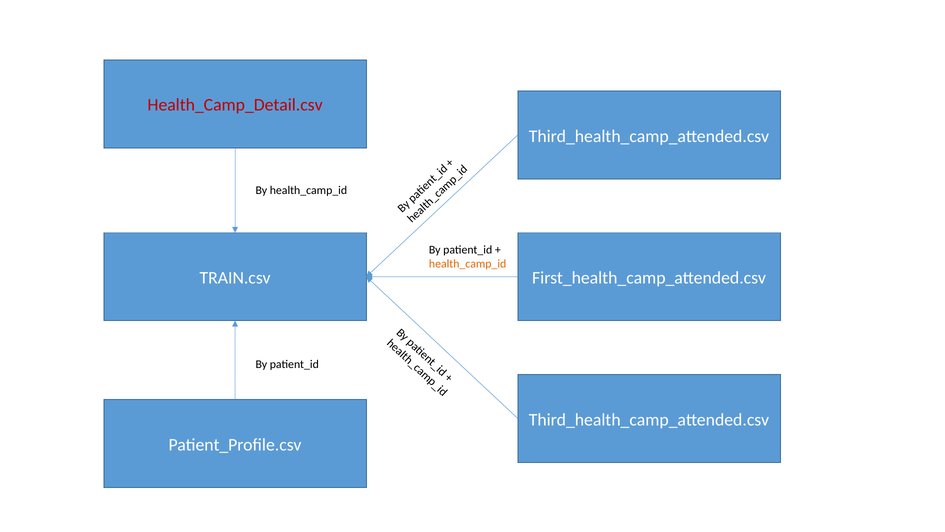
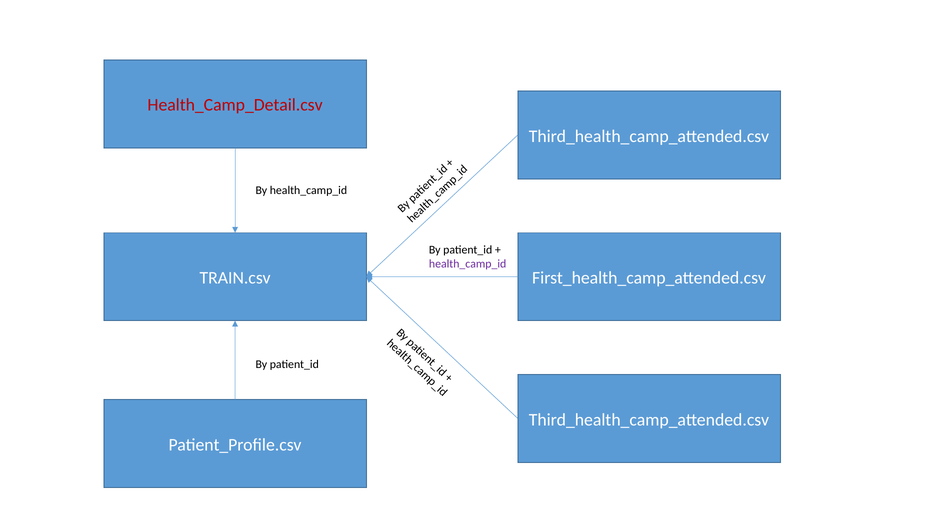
health_camp_id at (468, 264) colour: orange -> purple
